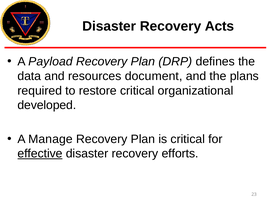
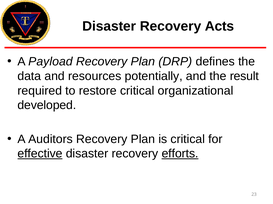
document: document -> potentially
plans: plans -> result
Manage: Manage -> Auditors
efforts underline: none -> present
